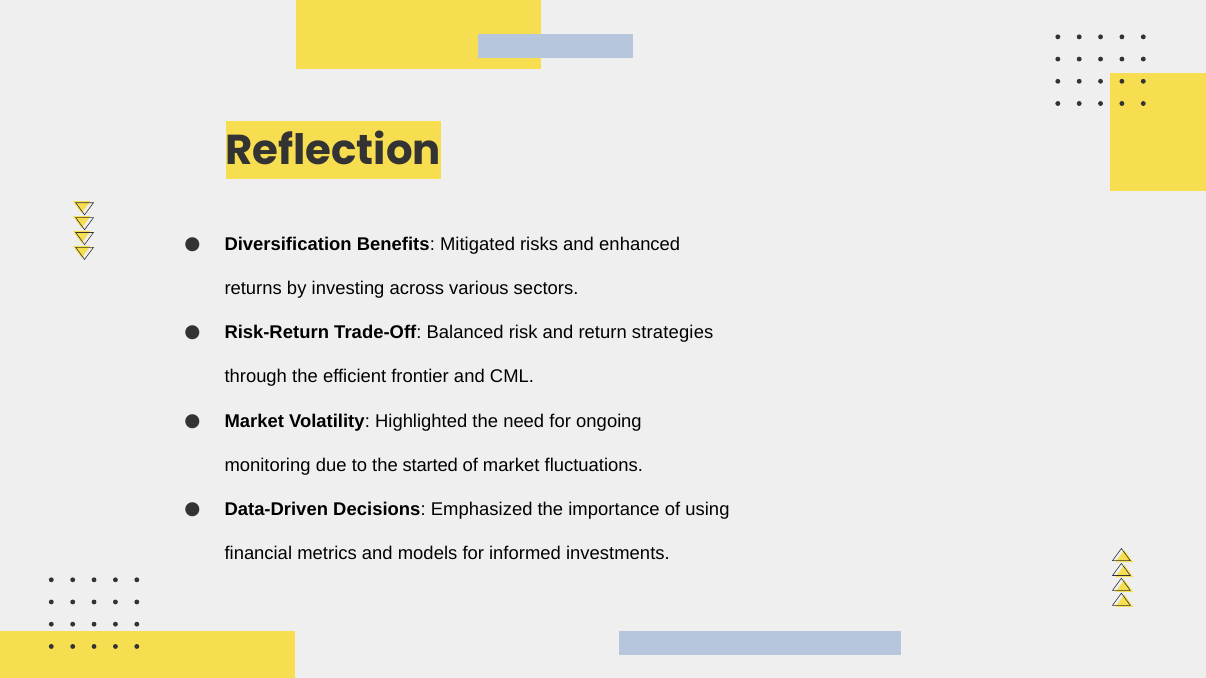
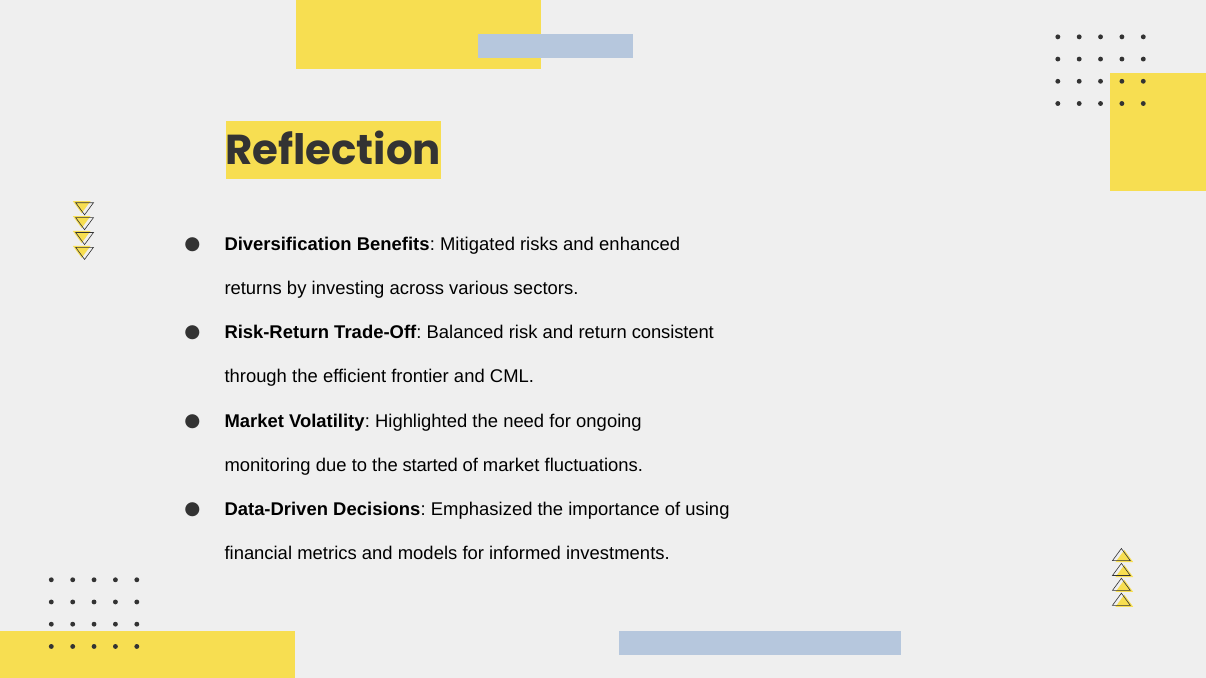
strategies: strategies -> consistent
